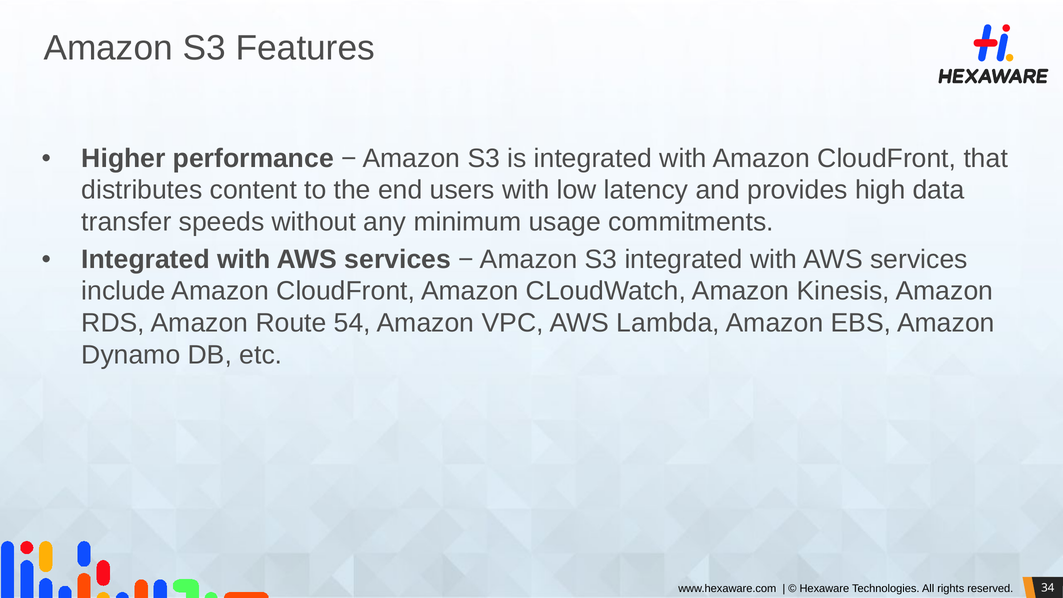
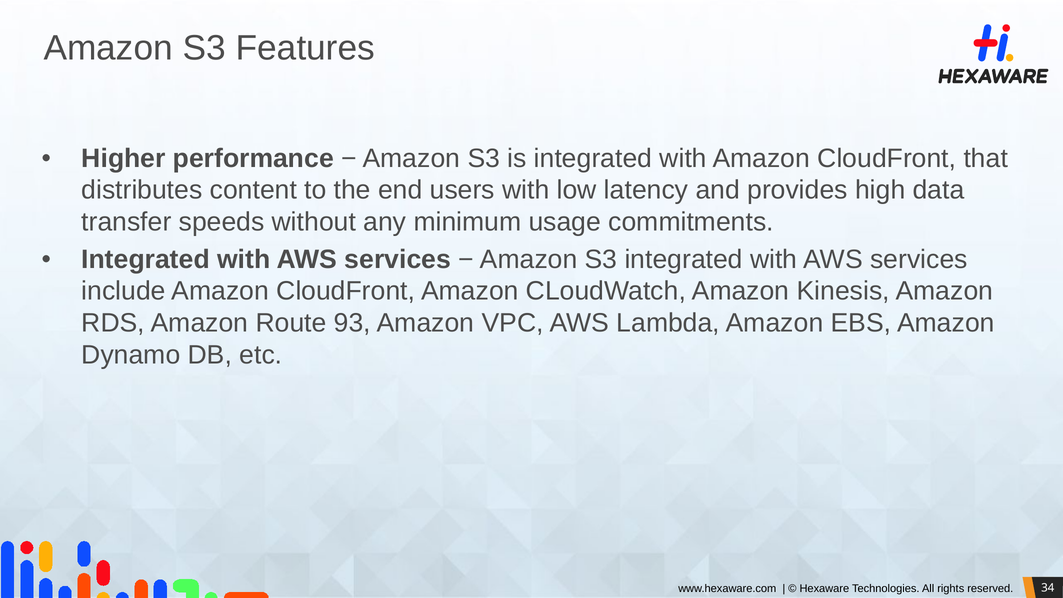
54: 54 -> 93
